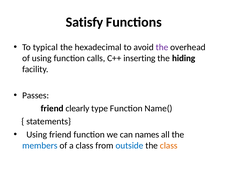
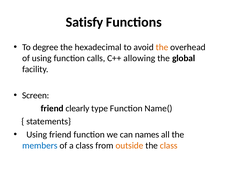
typical: typical -> degree
the at (162, 47) colour: purple -> orange
inserting: inserting -> allowing
hiding: hiding -> global
Passes: Passes -> Screen
outside colour: blue -> orange
